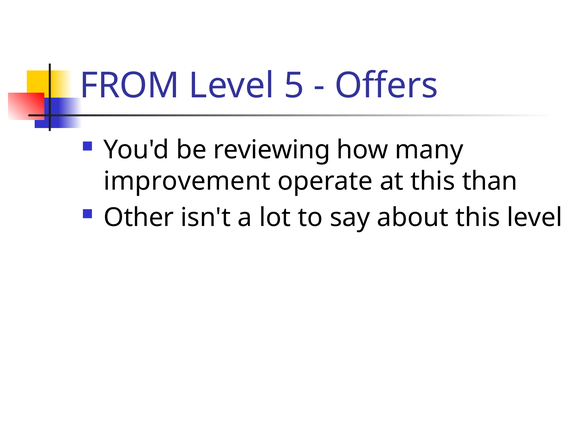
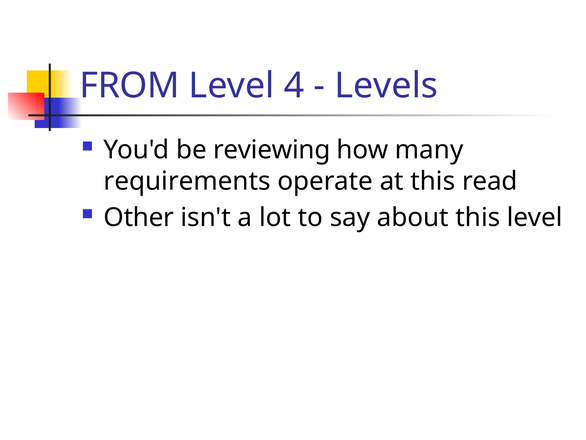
5: 5 -> 4
Offers: Offers -> Levels
improvement: improvement -> requirements
than: than -> read
